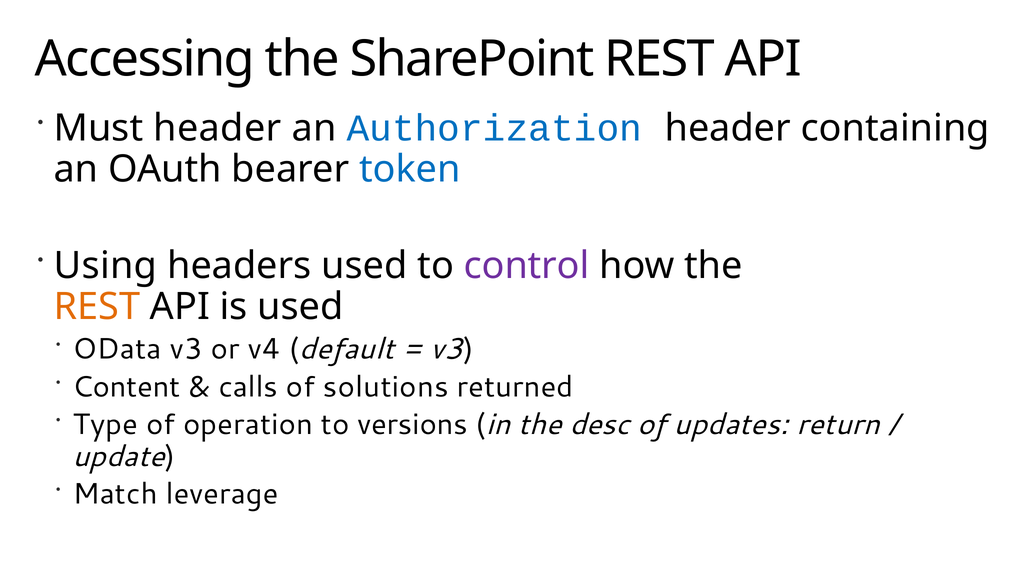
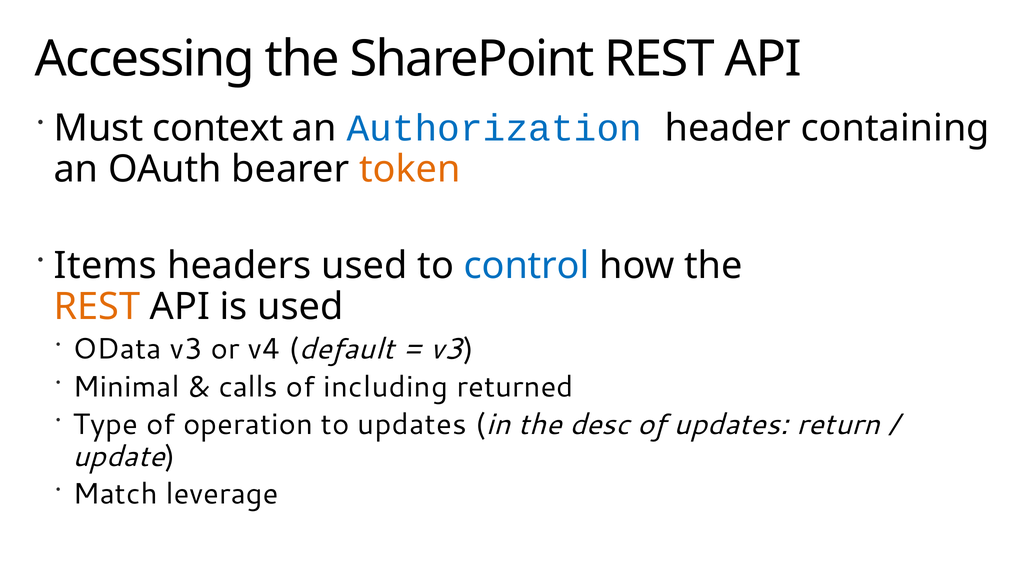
Must header: header -> context
token colour: blue -> orange
Using: Using -> Items
control colour: purple -> blue
Content: Content -> Minimal
solutions: solutions -> including
to versions: versions -> updates
